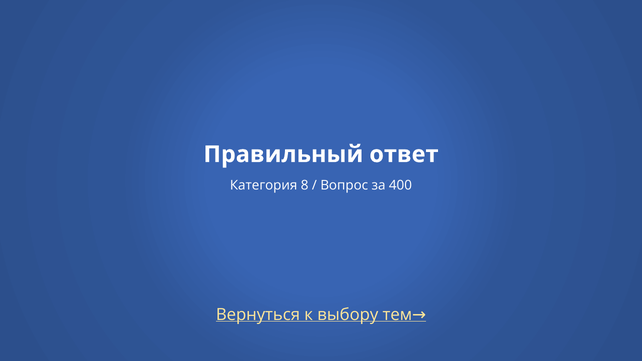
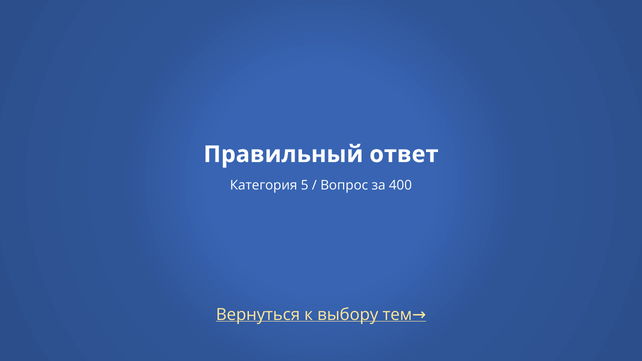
8: 8 -> 5
